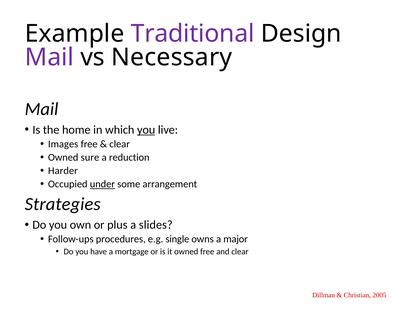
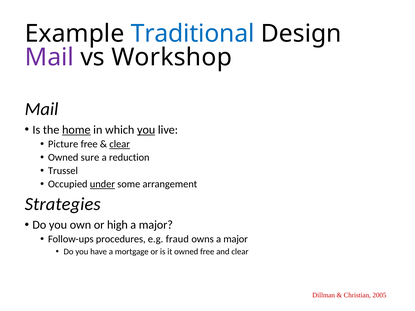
Traditional colour: purple -> blue
Necessary: Necessary -> Workshop
home underline: none -> present
Images: Images -> Picture
clear at (120, 144) underline: none -> present
Harder: Harder -> Trussel
plus: plus -> high
slides at (156, 225): slides -> major
single: single -> fraud
